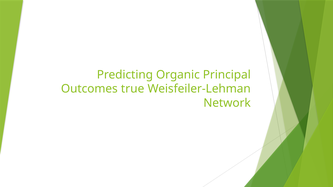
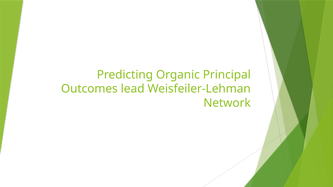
true: true -> lead
